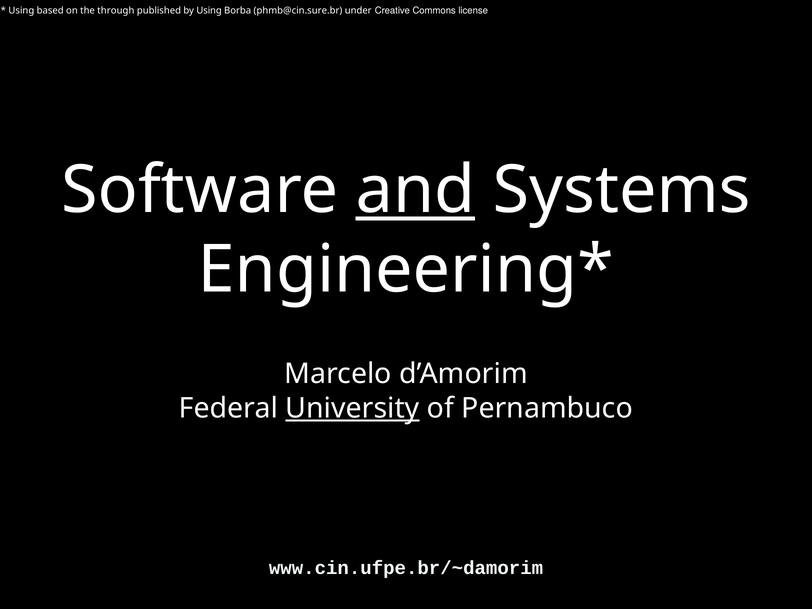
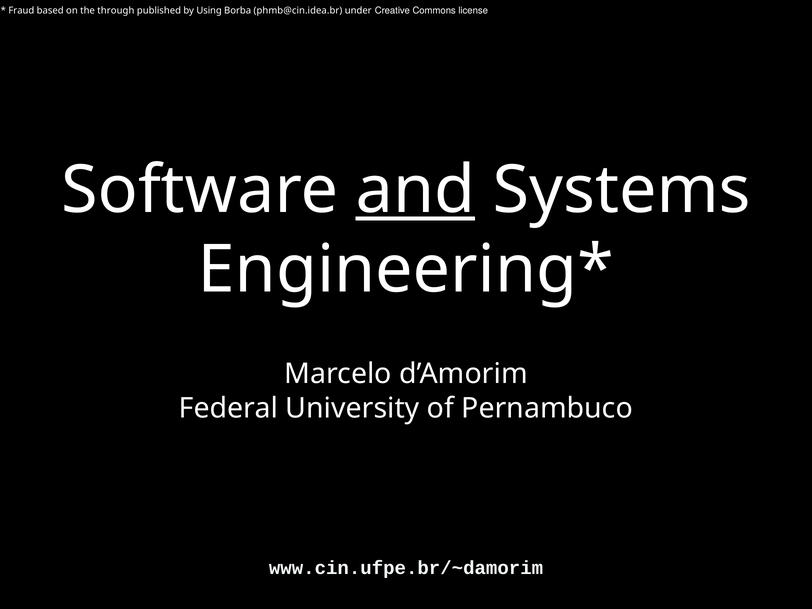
Using at (21, 11): Using -> Fraud
phmb@cin.sure.br: phmb@cin.sure.br -> phmb@cin.idea.br
University underline: present -> none
